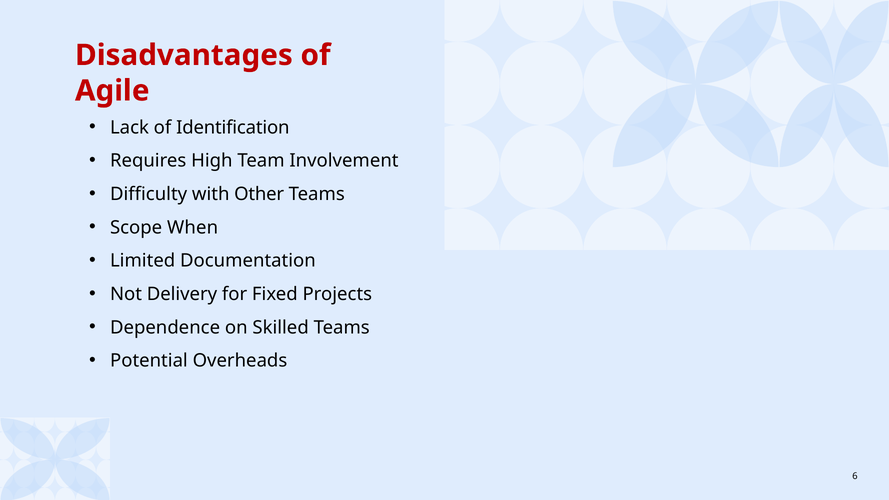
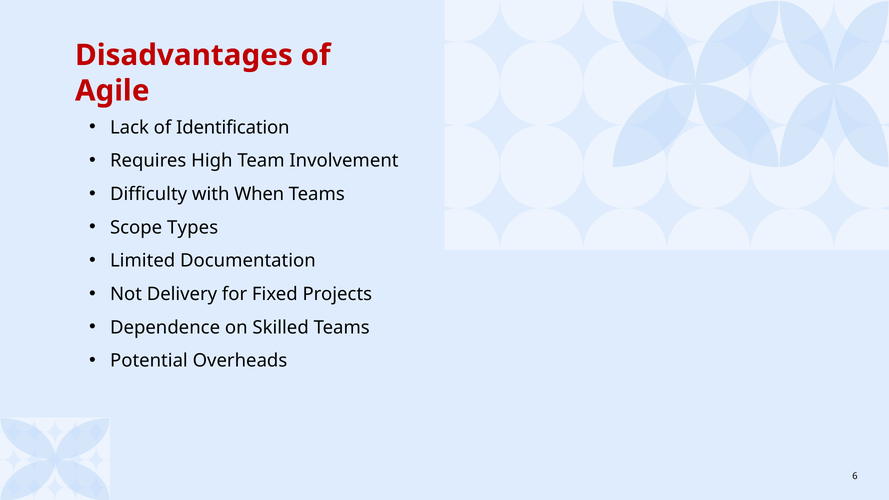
Other: Other -> When
When: When -> Types
